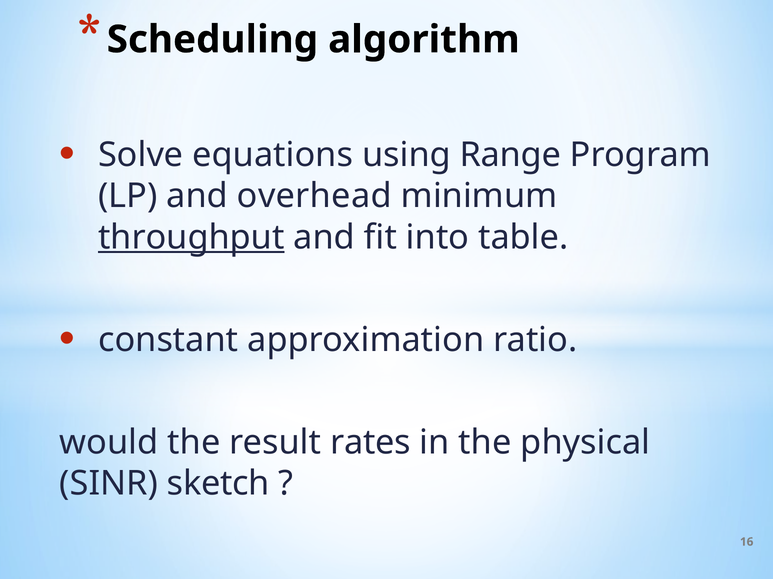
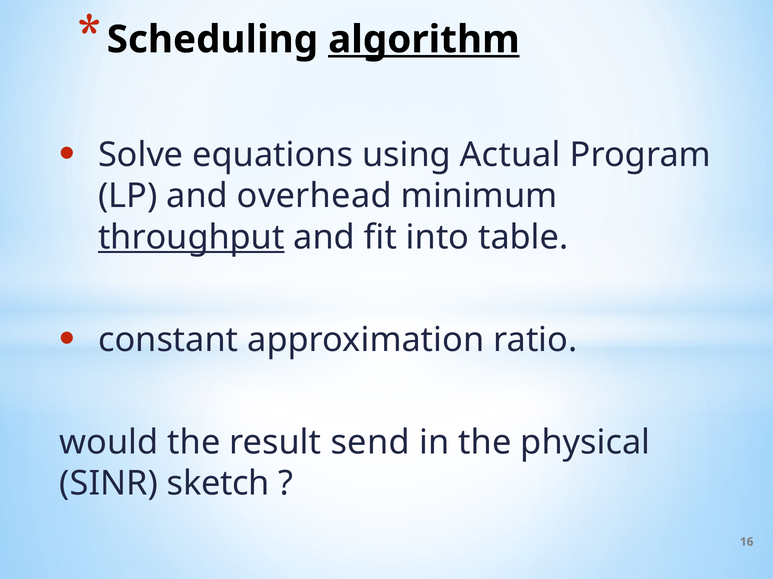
algorithm underline: none -> present
Range: Range -> Actual
rates: rates -> send
